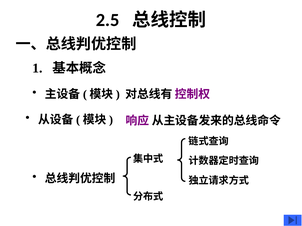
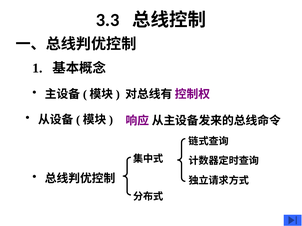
2.5: 2.5 -> 3.3
